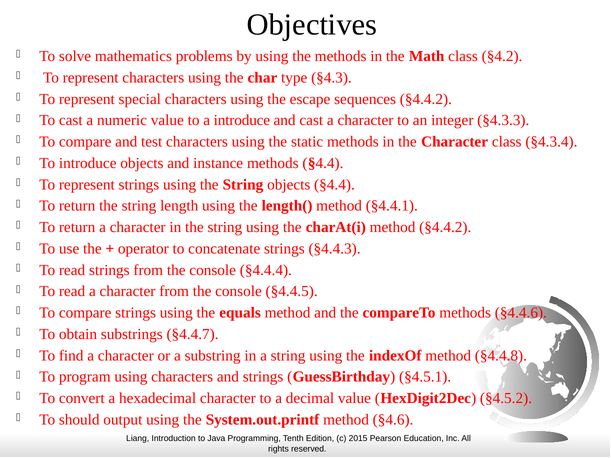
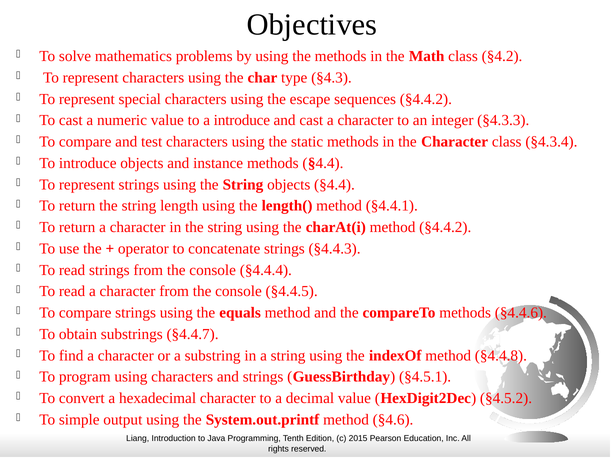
should: should -> simple
